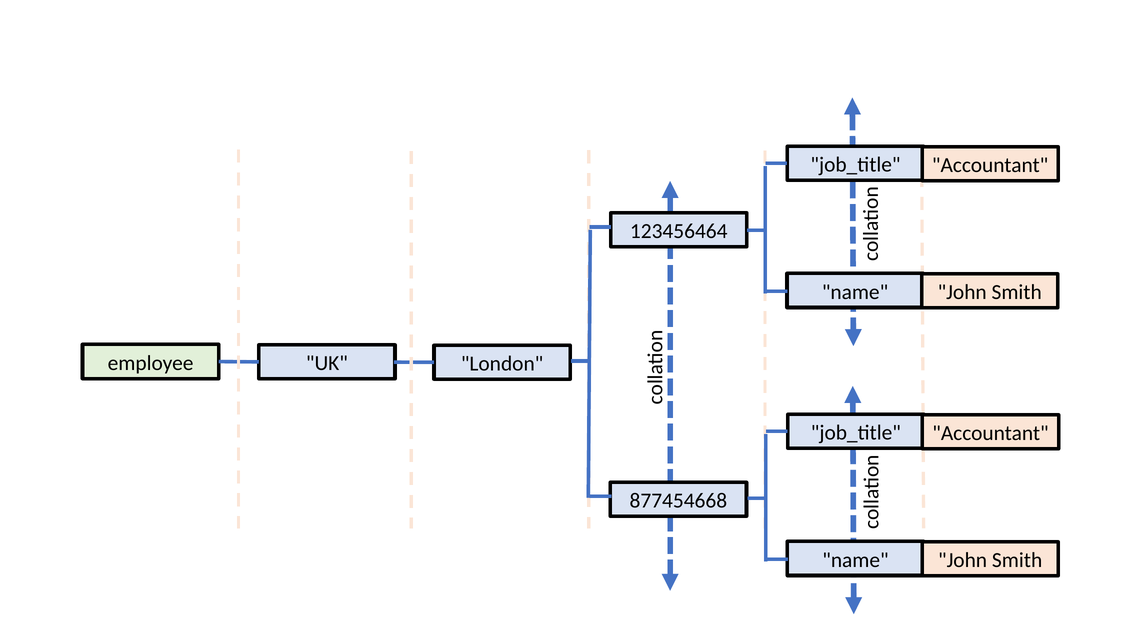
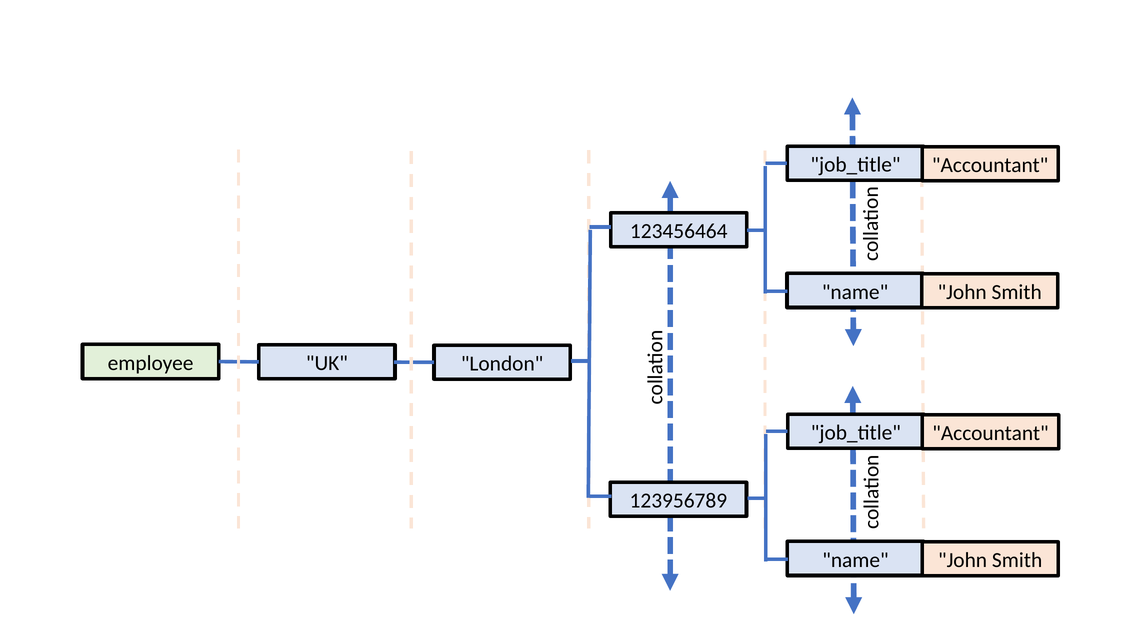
877454668: 877454668 -> 123956789
